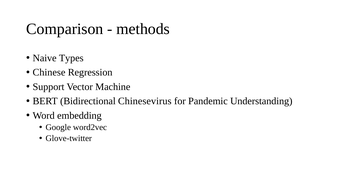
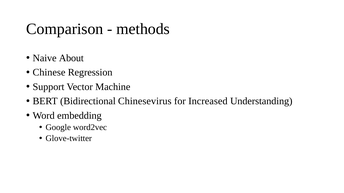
Types: Types -> About
Pandemic: Pandemic -> Increased
